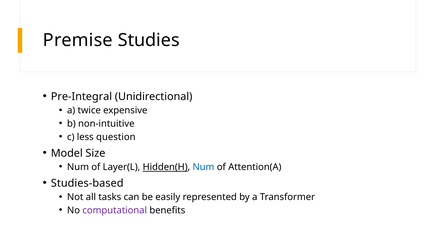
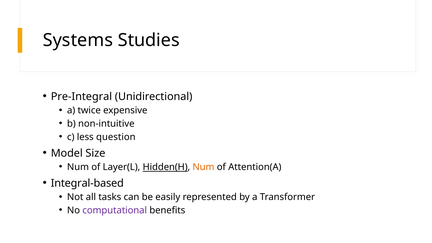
Premise: Premise -> Systems
Num at (203, 167) colour: blue -> orange
Studies-based: Studies-based -> Integral-based
